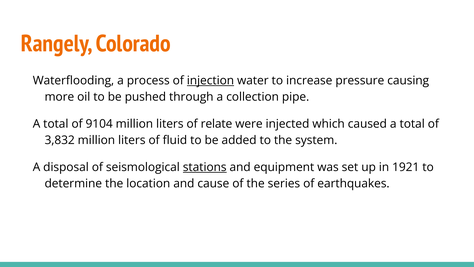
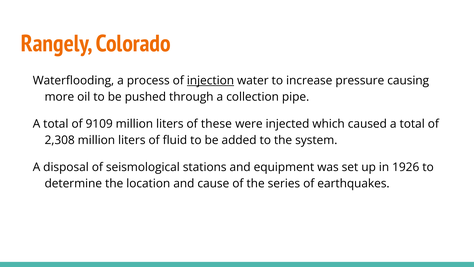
9104: 9104 -> 9109
relate: relate -> these
3,832: 3,832 -> 2,308
stations underline: present -> none
1921: 1921 -> 1926
